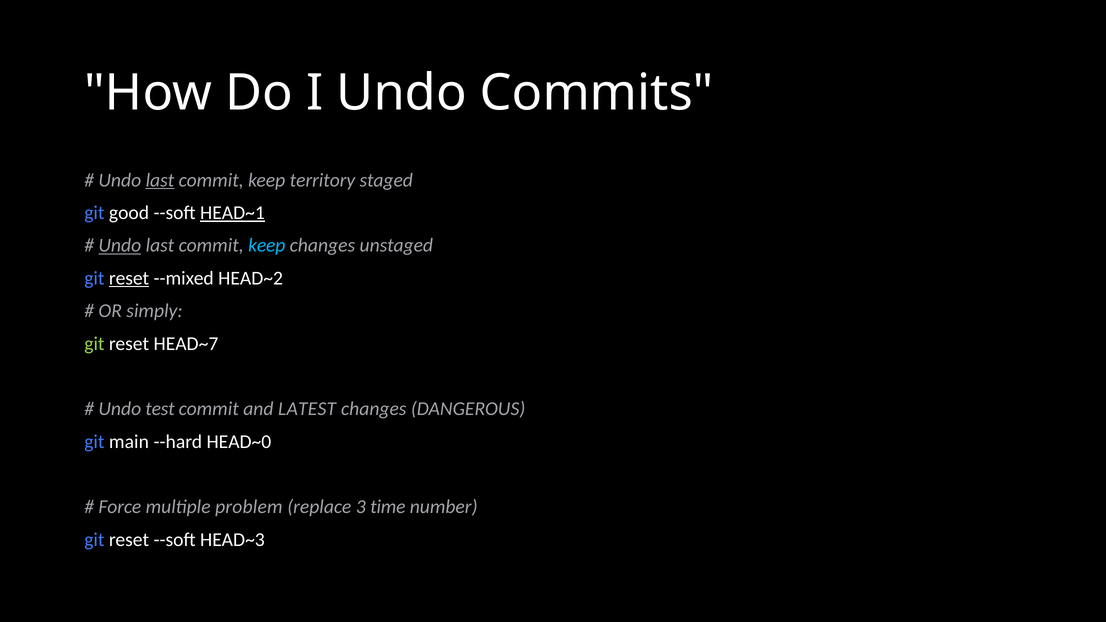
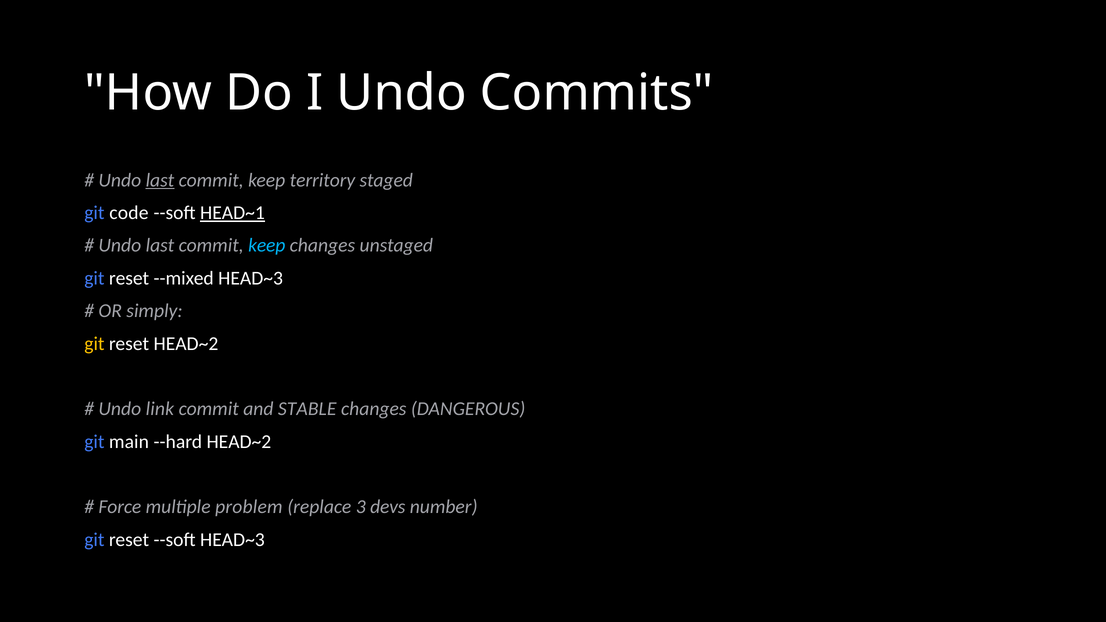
good: good -> code
Undo at (120, 246) underline: present -> none
reset at (129, 278) underline: present -> none
--mixed HEAD~2: HEAD~2 -> HEAD~3
git at (94, 344) colour: light green -> yellow
reset HEAD~7: HEAD~7 -> HEAD~2
test: test -> link
LATEST: LATEST -> STABLE
--hard HEAD~0: HEAD~0 -> HEAD~2
time: time -> devs
